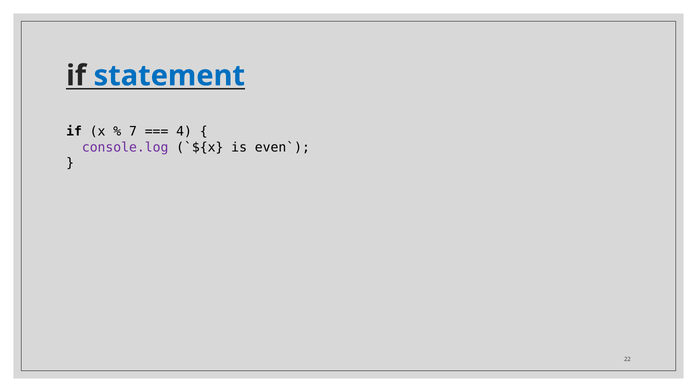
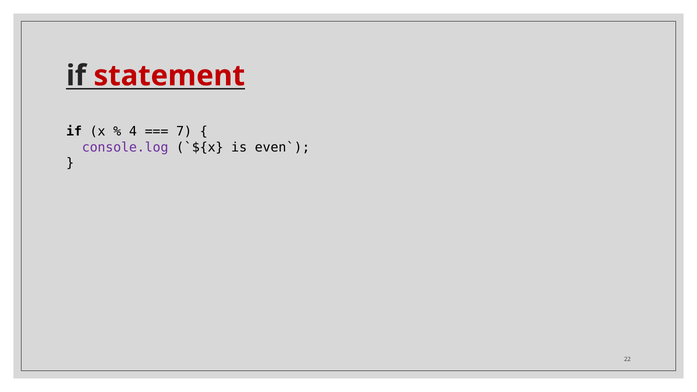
statement colour: blue -> red
7: 7 -> 4
4: 4 -> 7
